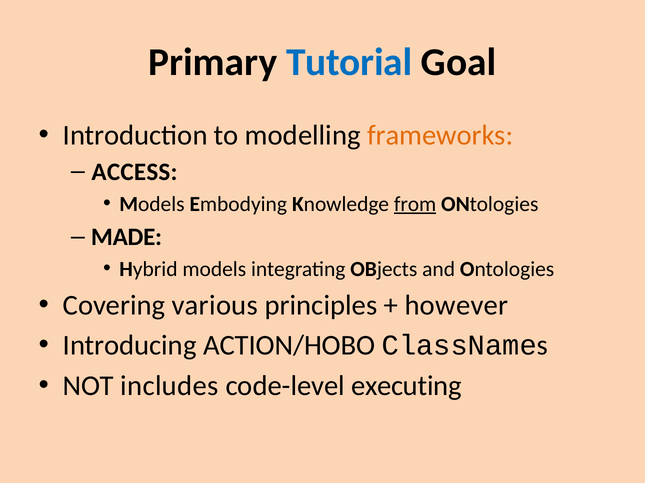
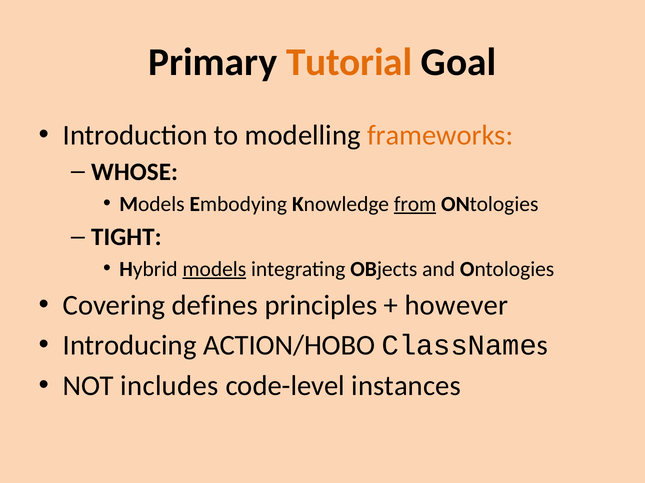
Tutorial colour: blue -> orange
ACCESS: ACCESS -> WHOSE
MADE: MADE -> TIGHT
models at (214, 269) underline: none -> present
various: various -> defines
executing: executing -> instances
